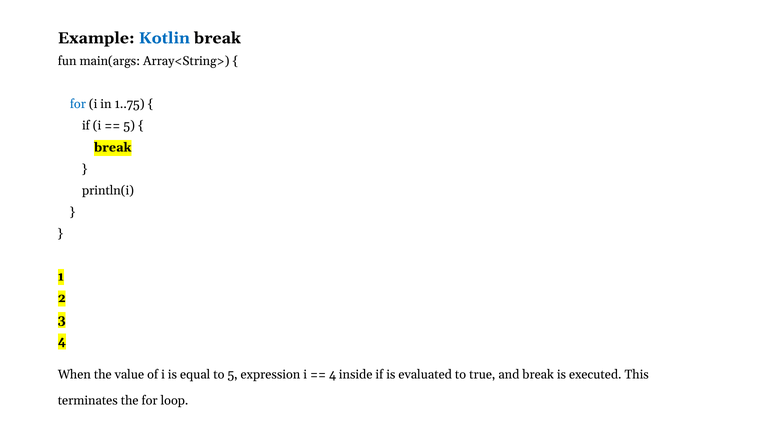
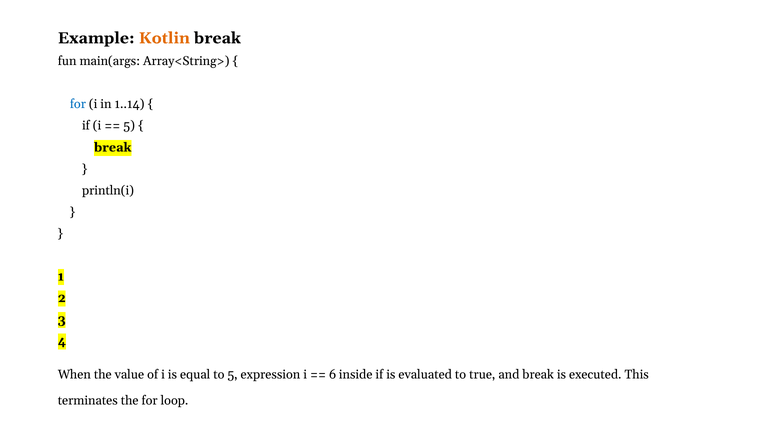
Kotlin colour: blue -> orange
1..75: 1..75 -> 1..14
4 at (333, 375): 4 -> 6
